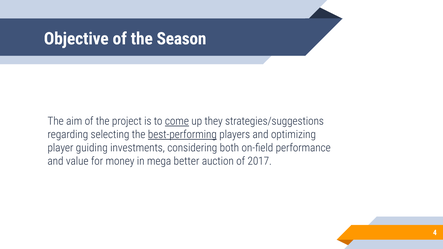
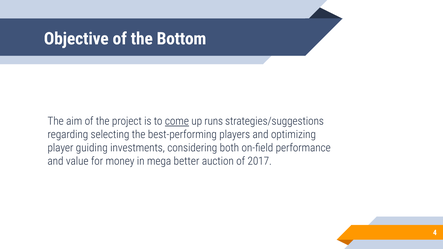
Season: Season -> Bottom
they: they -> runs
best-performing underline: present -> none
